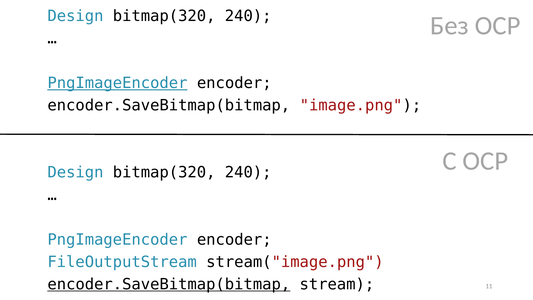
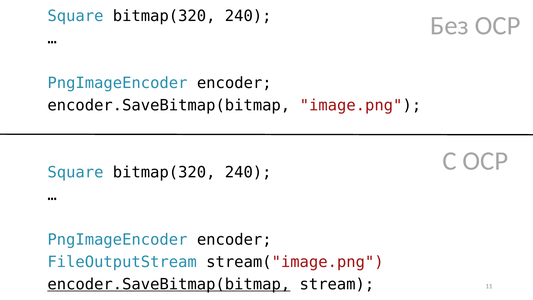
Design at (75, 16): Design -> Square
PngImageEncoder at (117, 83) underline: present -> none
Design at (75, 172): Design -> Square
